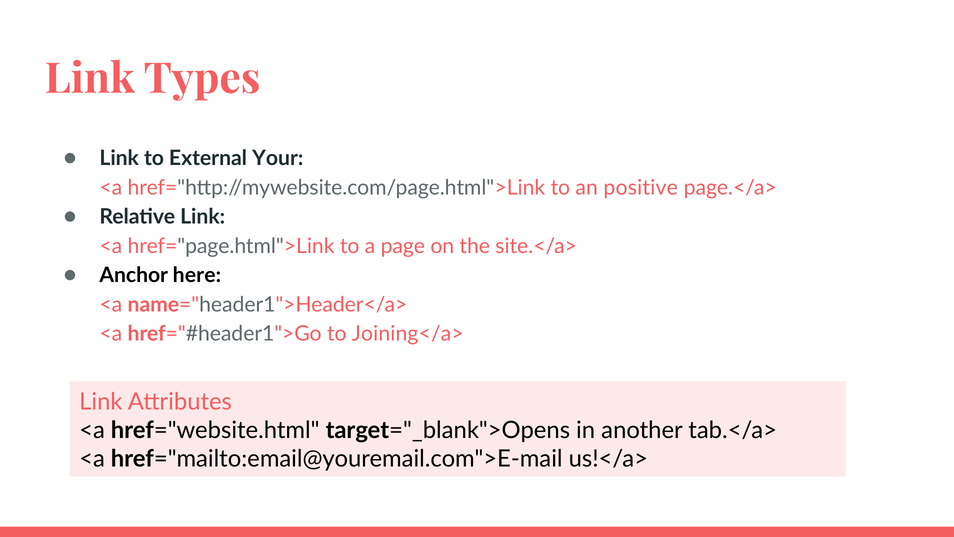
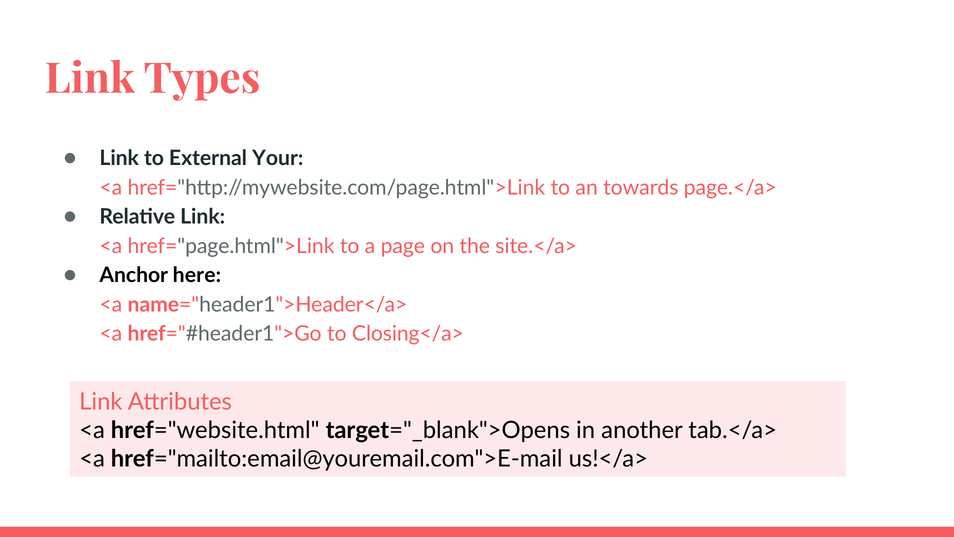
positive: positive -> towards
Joining</a>: Joining</a> -> Closing</a>
